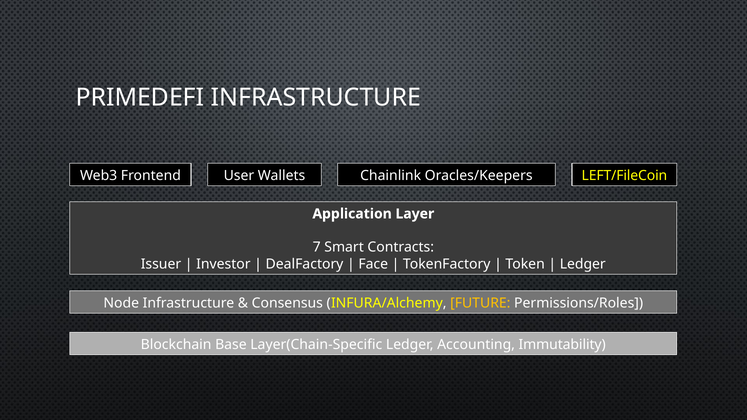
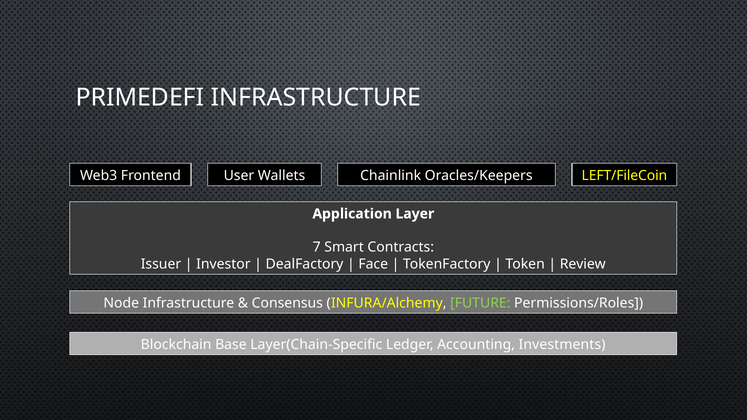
Ledger at (583, 264): Ledger -> Review
FUTURE colour: yellow -> light green
Immutability: Immutability -> Investments
